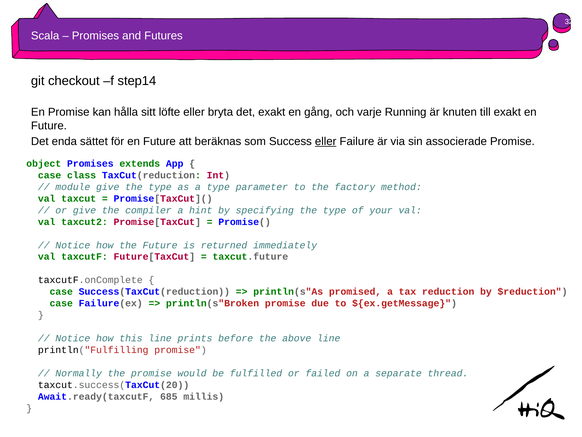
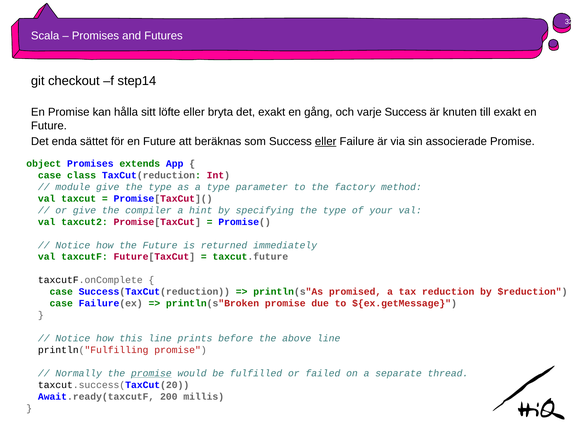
varje Running: Running -> Success
promise at (151, 373) underline: none -> present
685: 685 -> 200
